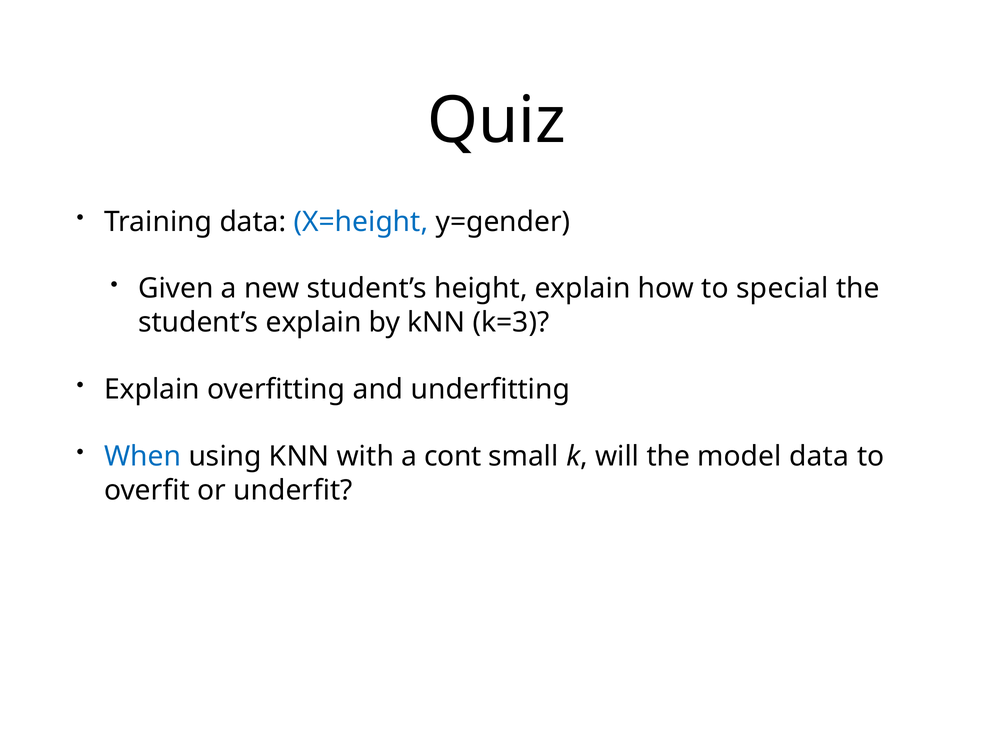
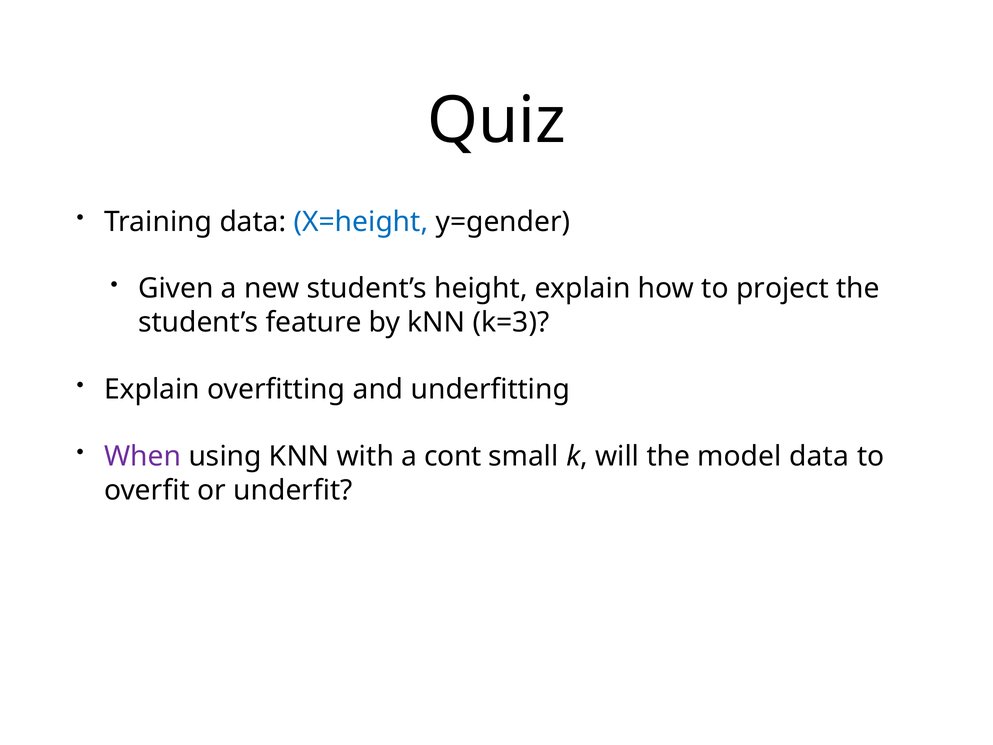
special: special -> project
student’s explain: explain -> feature
When colour: blue -> purple
